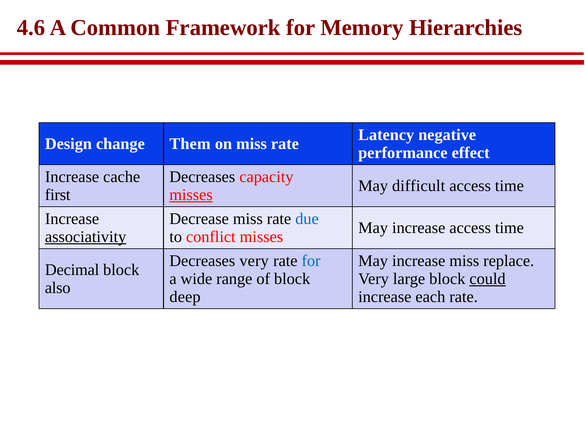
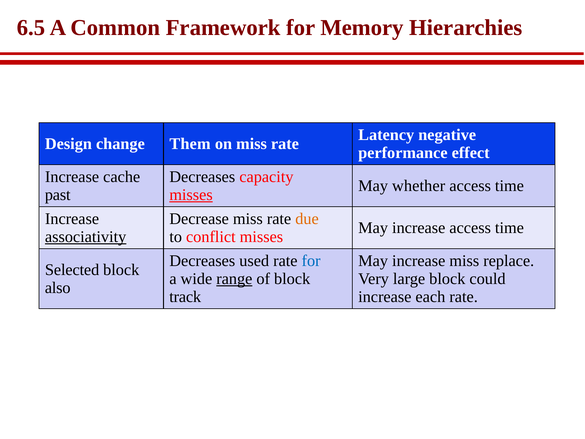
4.6: 4.6 -> 6.5
difficult: difficult -> whether
first: first -> past
due colour: blue -> orange
Decreases very: very -> used
Decimal: Decimal -> Selected
range underline: none -> present
could underline: present -> none
deep: deep -> track
